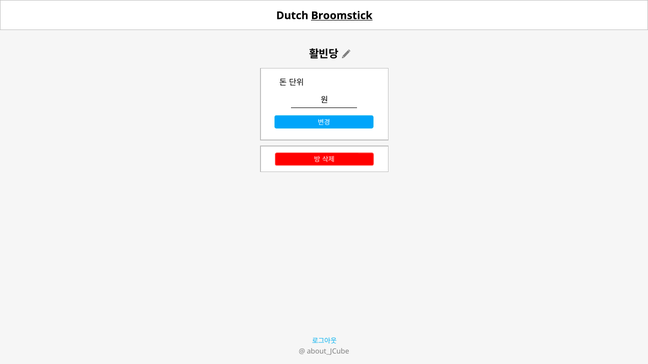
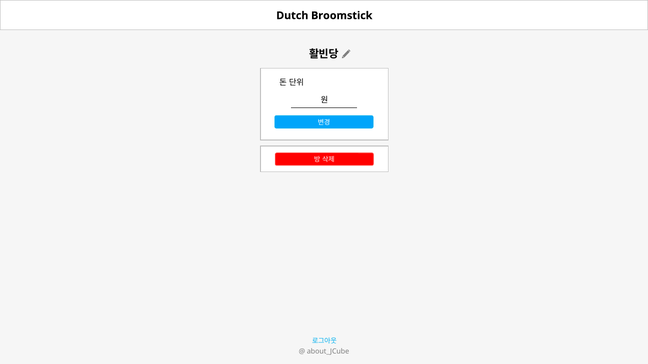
Broomstick underline: present -> none
